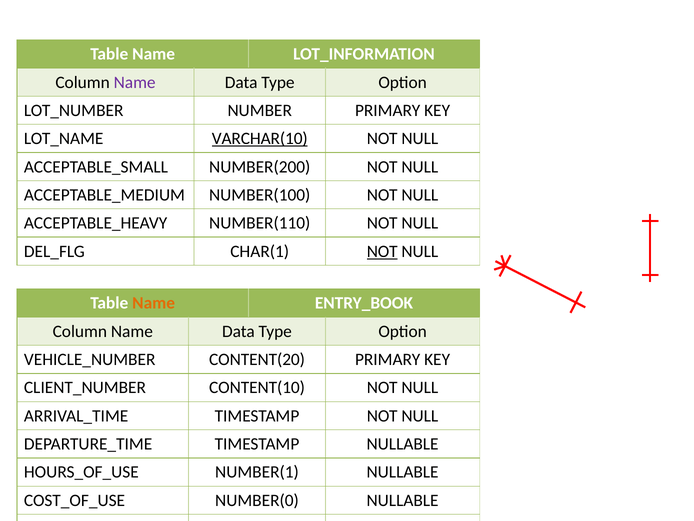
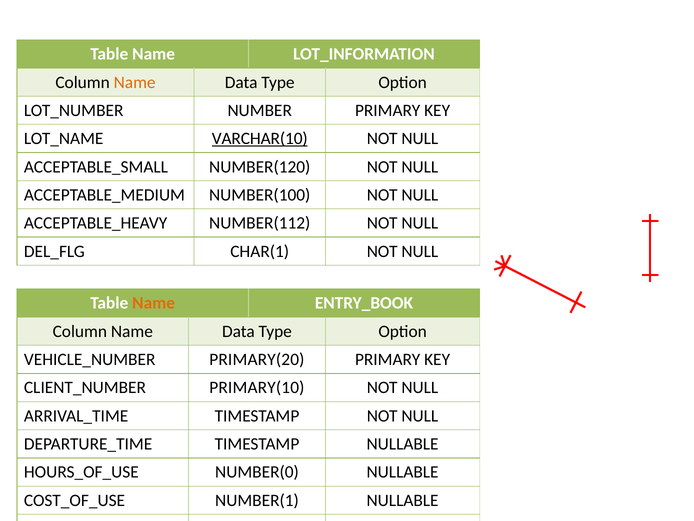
Name at (135, 82) colour: purple -> orange
NUMBER(200: NUMBER(200 -> NUMBER(120
NUMBER(110: NUMBER(110 -> NUMBER(112
NOT at (382, 251) underline: present -> none
CONTENT(20: CONTENT(20 -> PRIMARY(20
CONTENT(10: CONTENT(10 -> PRIMARY(10
NUMBER(1: NUMBER(1 -> NUMBER(0
NUMBER(0: NUMBER(0 -> NUMBER(1
